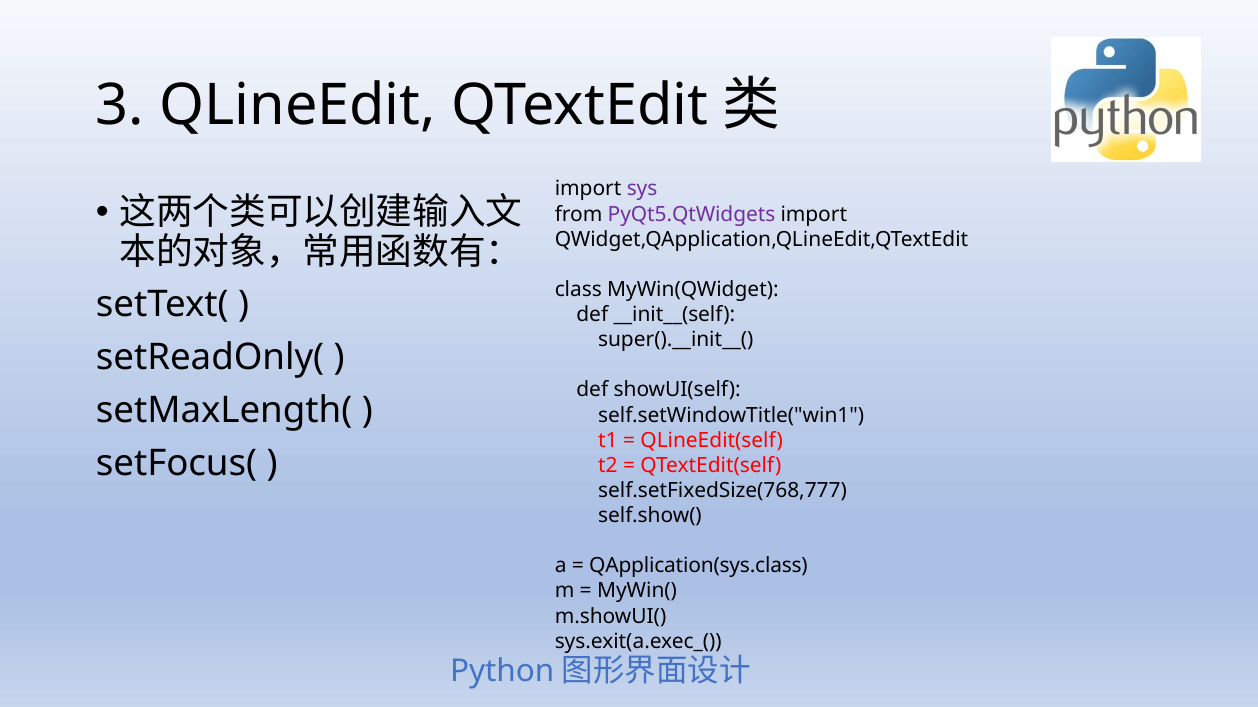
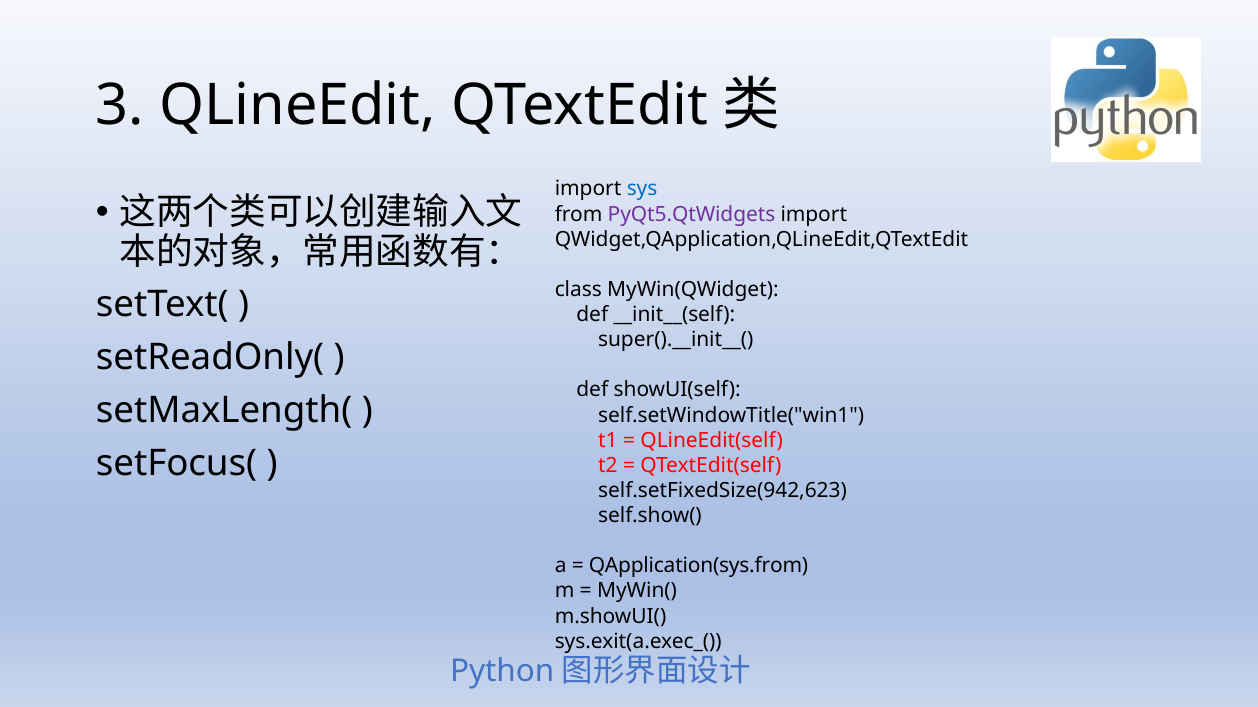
sys colour: purple -> blue
self.setFixedSize(768,777: self.setFixedSize(768,777 -> self.setFixedSize(942,623
QApplication(sys.class: QApplication(sys.class -> QApplication(sys.from
